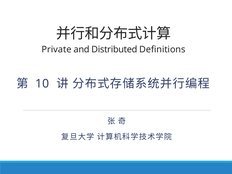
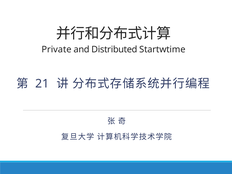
Definitions: Definitions -> Startwtime
10: 10 -> 21
